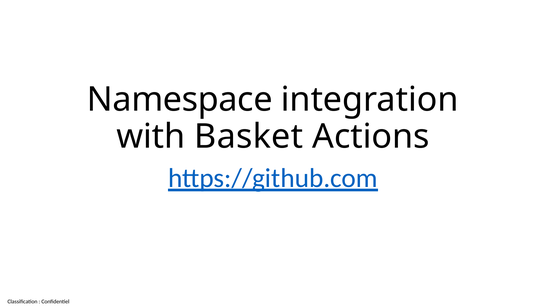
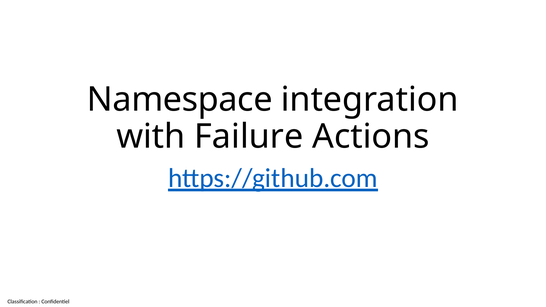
Basket: Basket -> Failure
